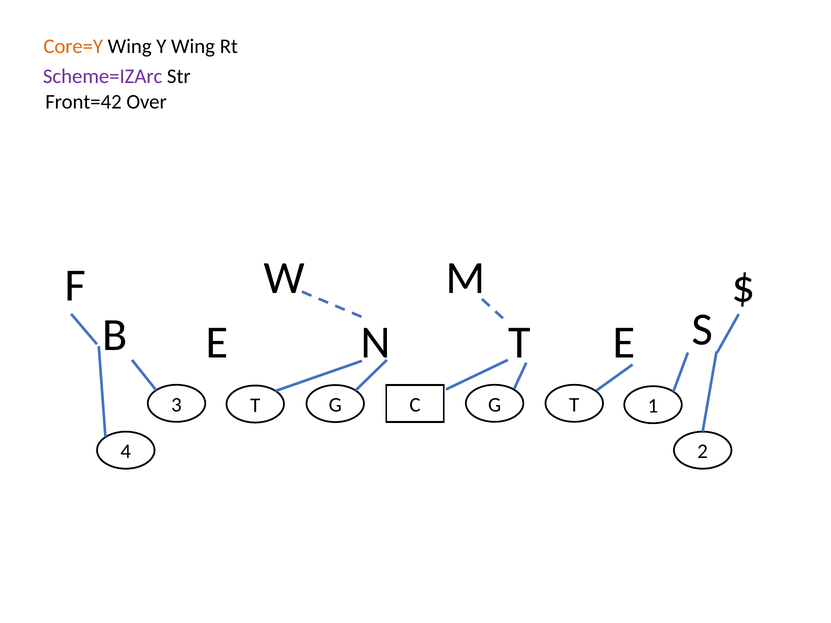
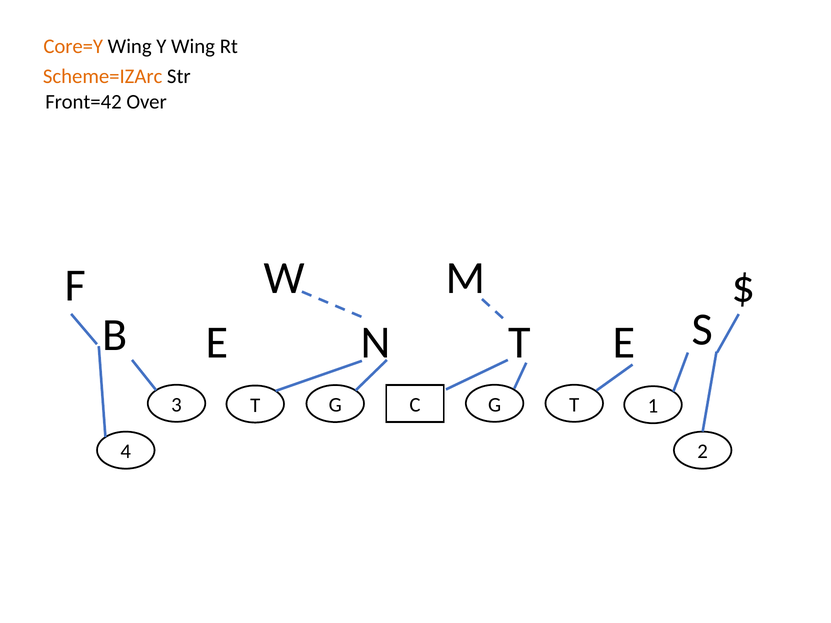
Scheme=IZArc colour: purple -> orange
